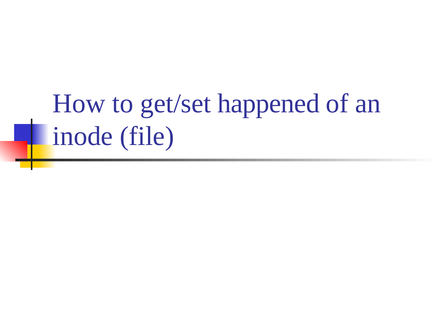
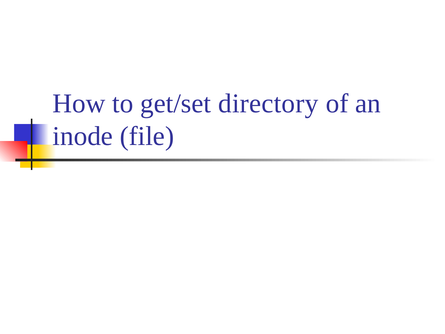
happened: happened -> directory
